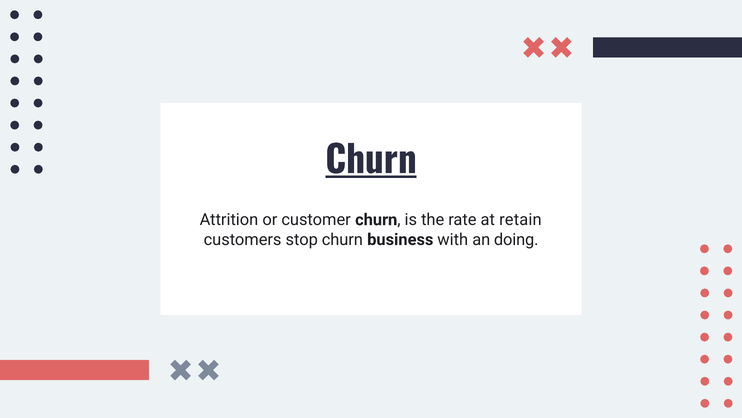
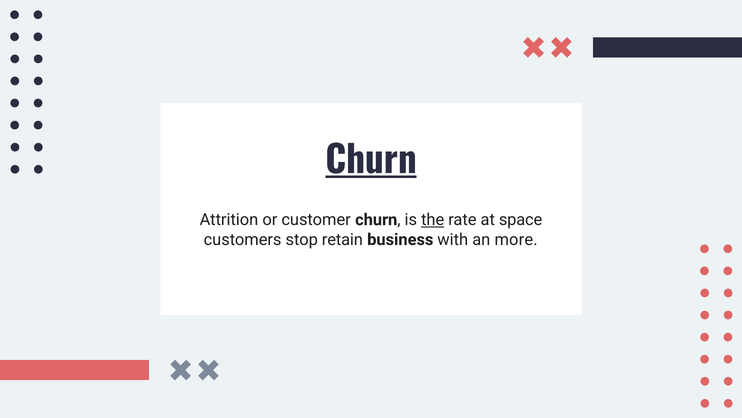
the underline: none -> present
retain: retain -> space
stop churn: churn -> retain
doing: doing -> more
